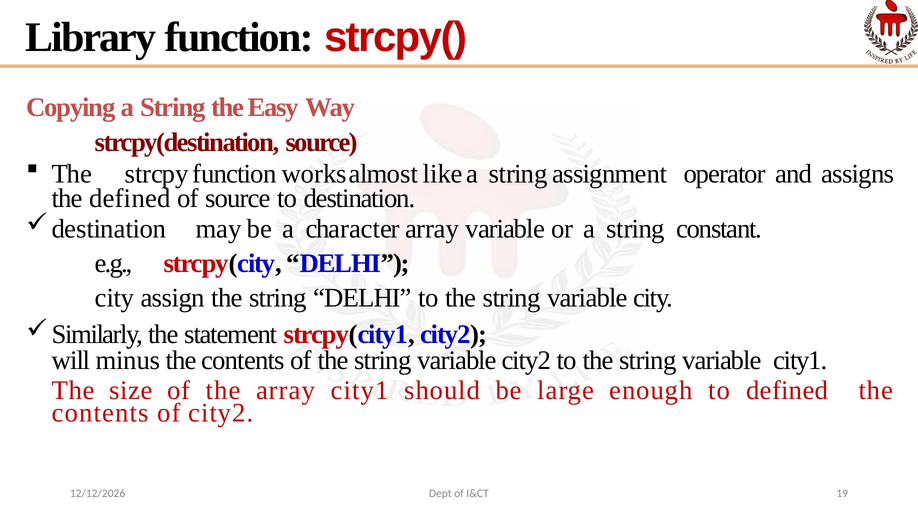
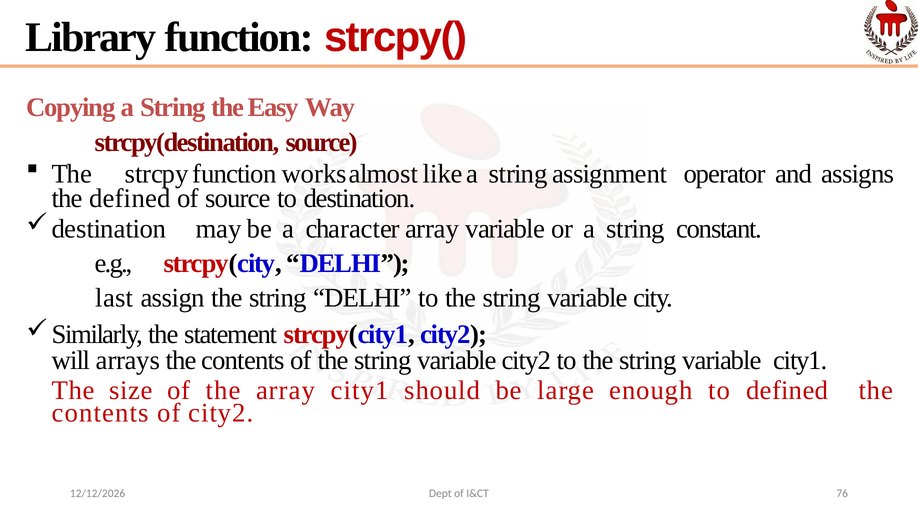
city at (115, 297): city -> last
minus: minus -> arrays
19: 19 -> 76
